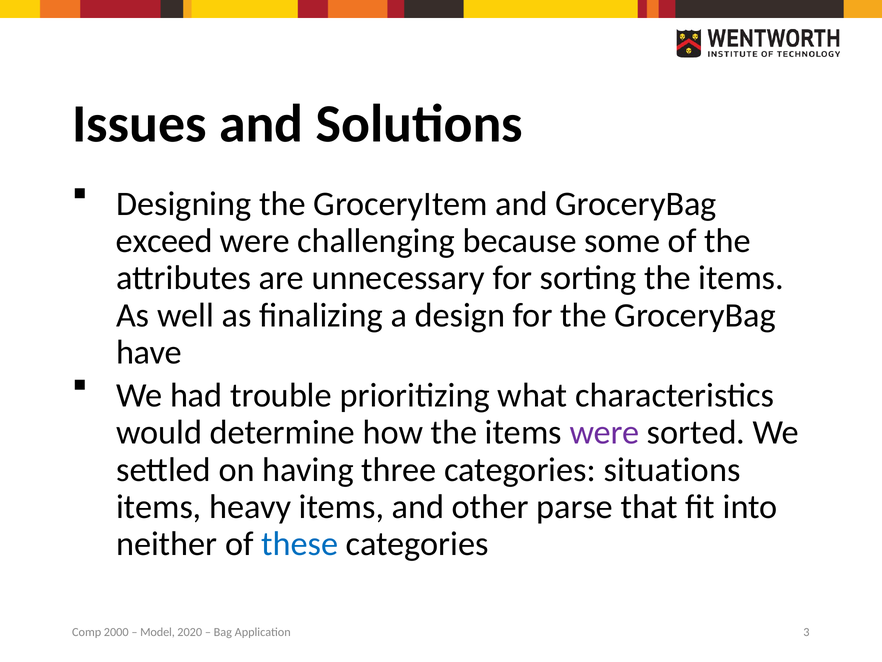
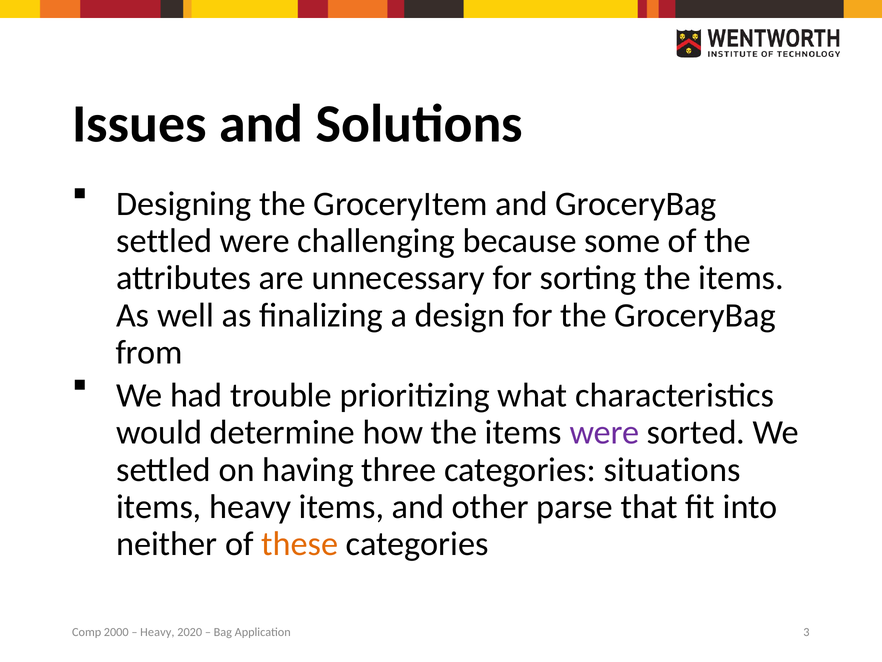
exceed at (164, 241): exceed -> settled
have: have -> from
these colour: blue -> orange
Model at (158, 631): Model -> Heavy
